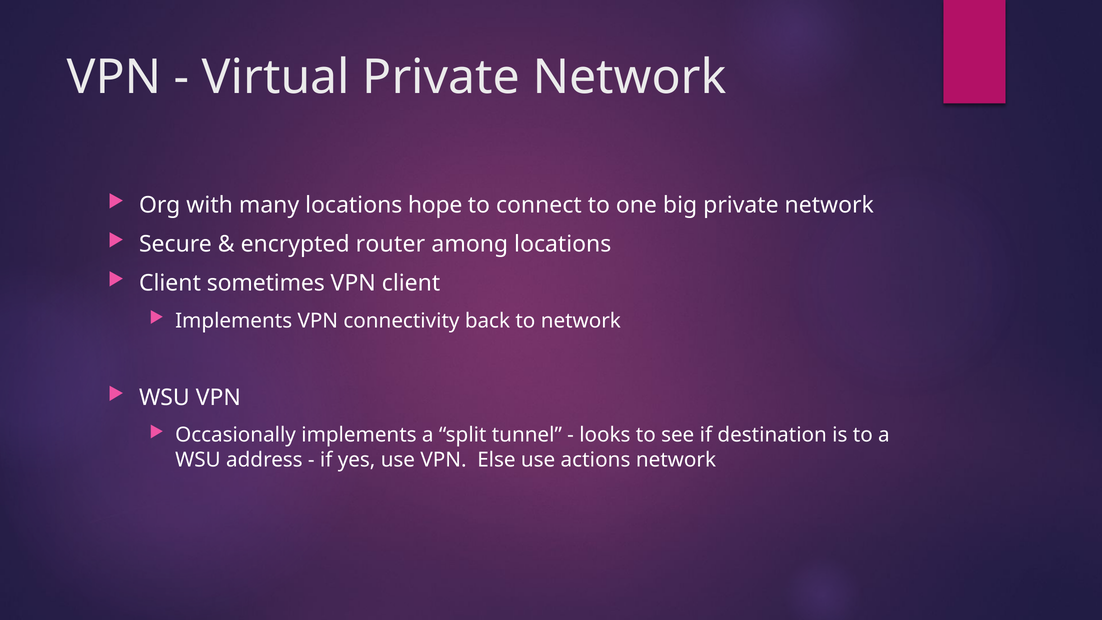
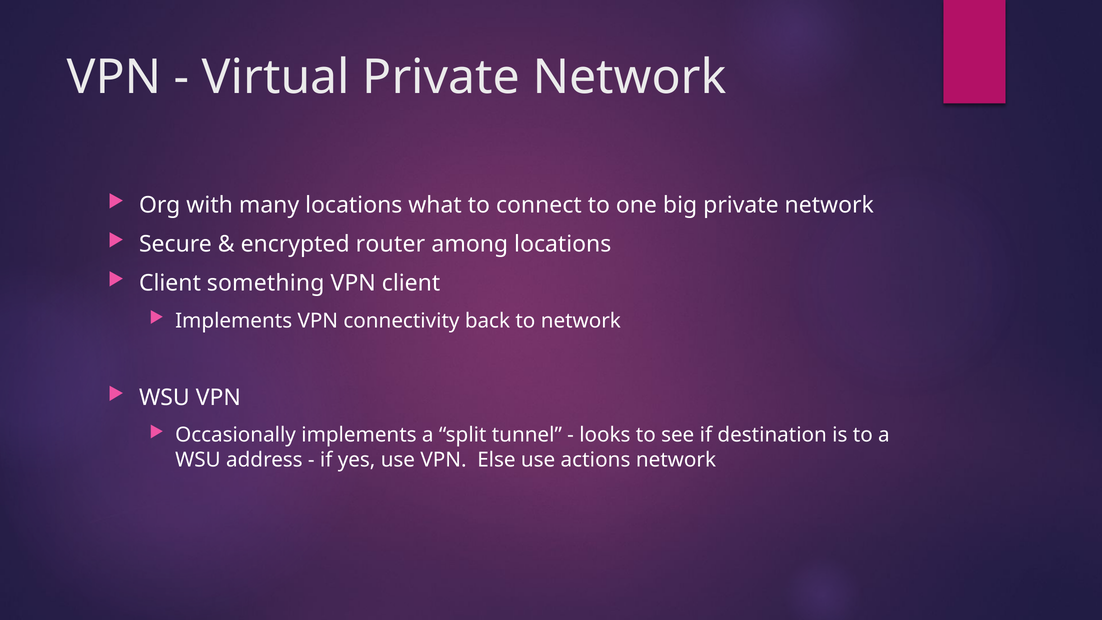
hope: hope -> what
sometimes: sometimes -> something
